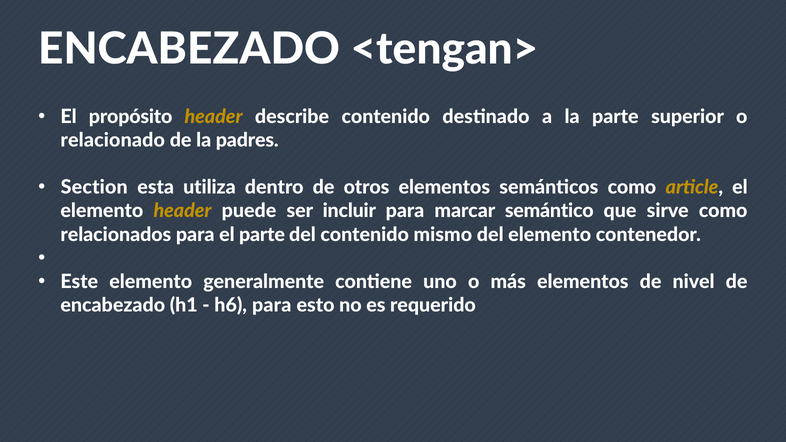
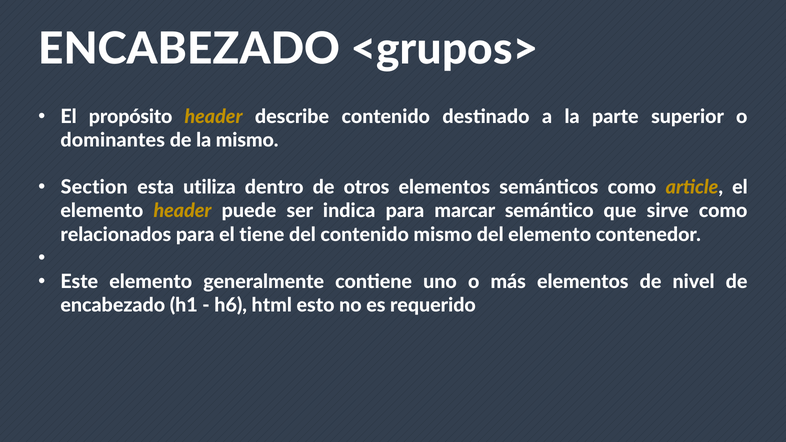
<tengan>: <tengan> -> <grupos>
relacionado: relacionado -> dominantes
la padres: padres -> mismo
incluir: incluir -> indica
el parte: parte -> tiene
h6 para: para -> html
